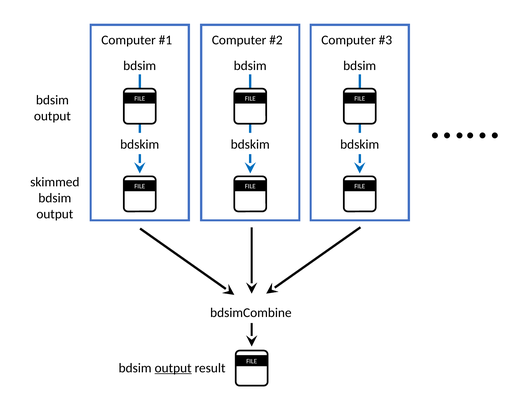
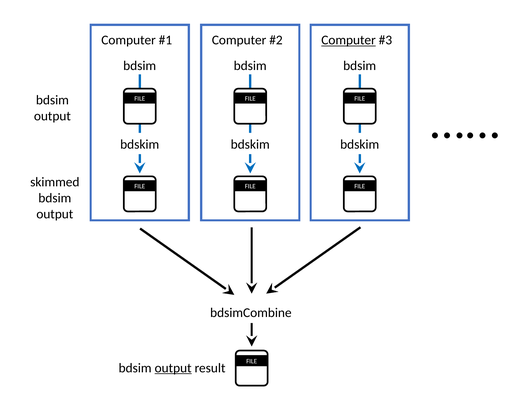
Computer at (349, 40) underline: none -> present
